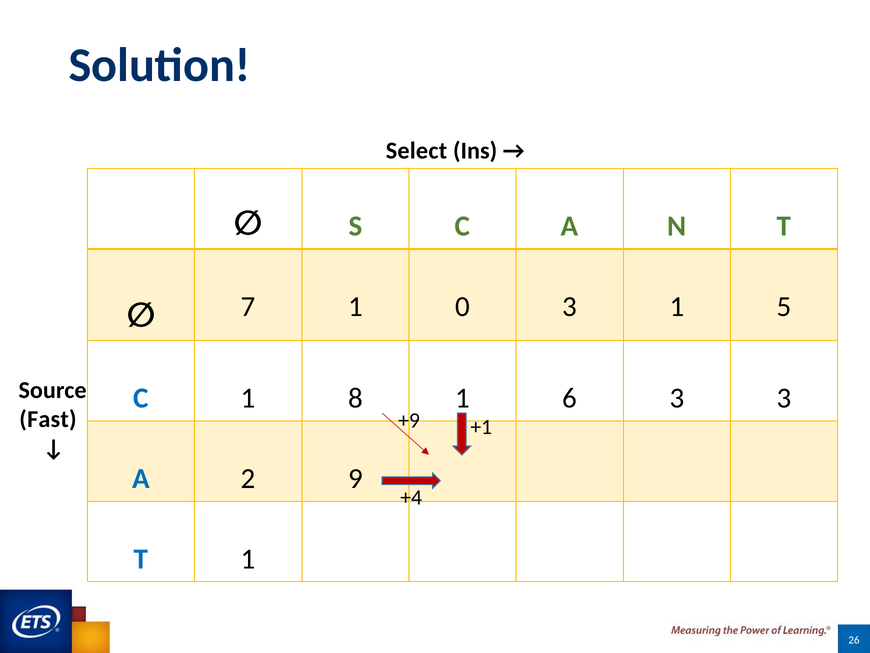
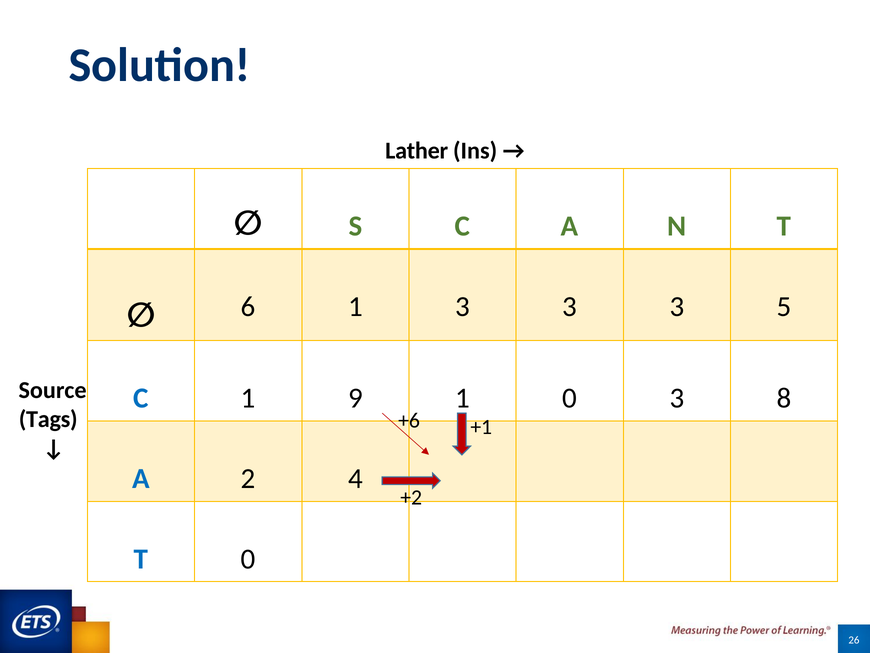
Select: Select -> Lather
7: 7 -> 6
1 0: 0 -> 3
1 at (677, 306): 1 -> 3
8: 8 -> 9
1 6: 6 -> 0
3 3: 3 -> 8
Fast: Fast -> Tags
+9: +9 -> +6
9: 9 -> 4
+4: +4 -> +2
T 1: 1 -> 0
